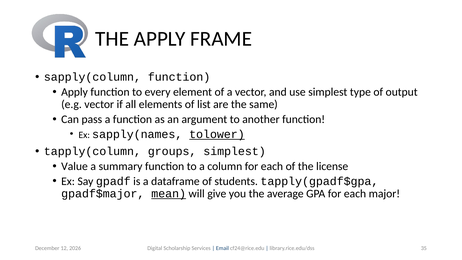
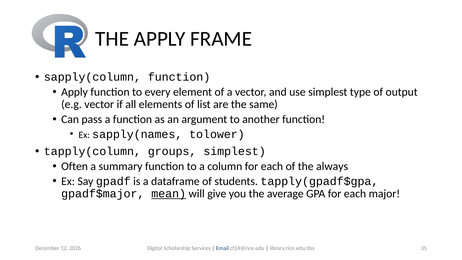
tolower underline: present -> none
Value: Value -> Often
license: license -> always
